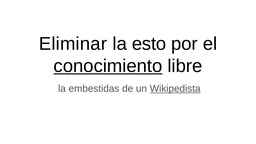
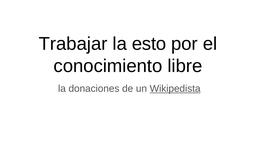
Eliminar: Eliminar -> Trabajar
conocimiento underline: present -> none
embestidas: embestidas -> donaciones
